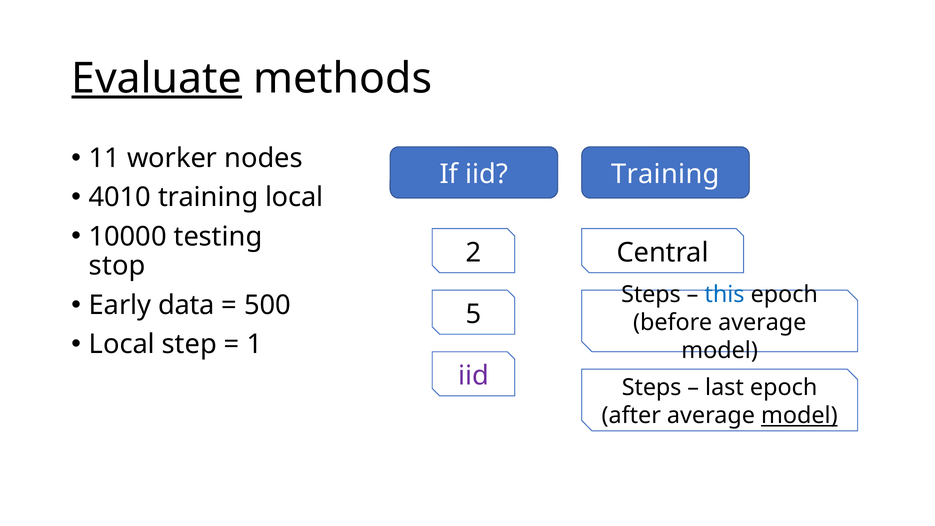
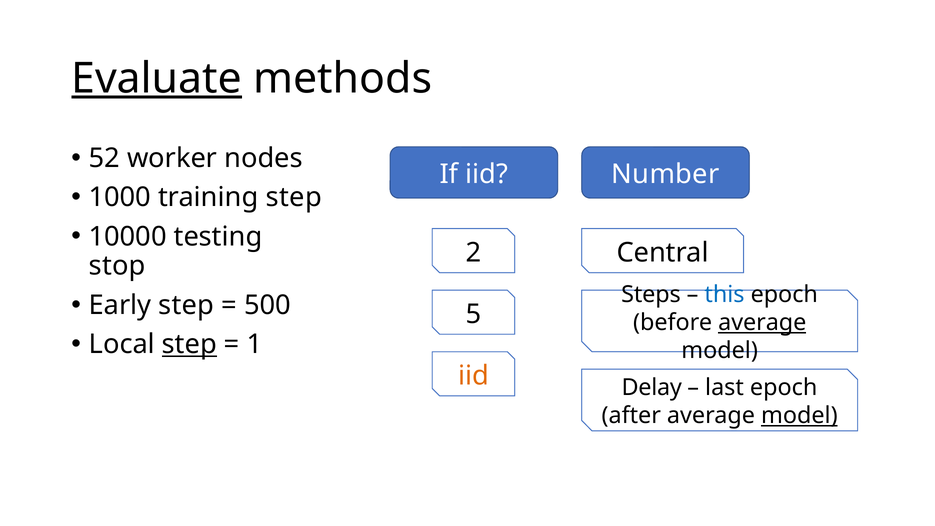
11: 11 -> 52
Training at (665, 174): Training -> Number
4010: 4010 -> 1000
training local: local -> step
Early data: data -> step
average at (762, 323) underline: none -> present
step at (189, 344) underline: none -> present
iid at (474, 376) colour: purple -> orange
Steps at (652, 388): Steps -> Delay
